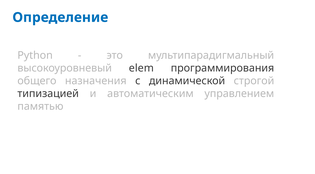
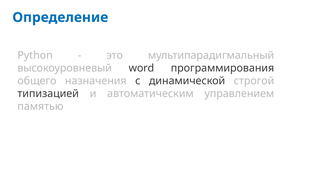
elem: elem -> word
